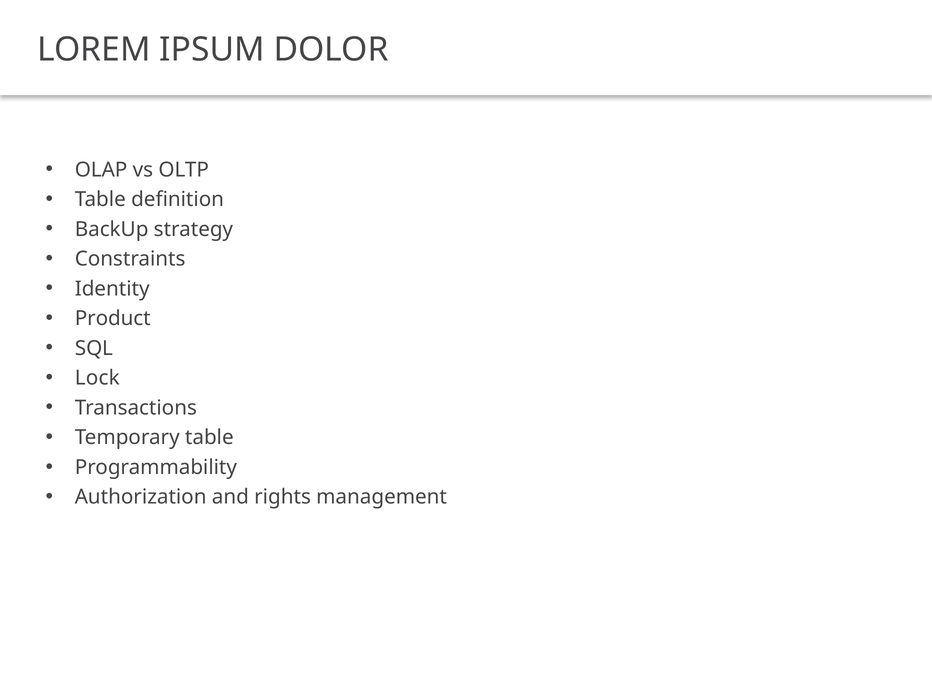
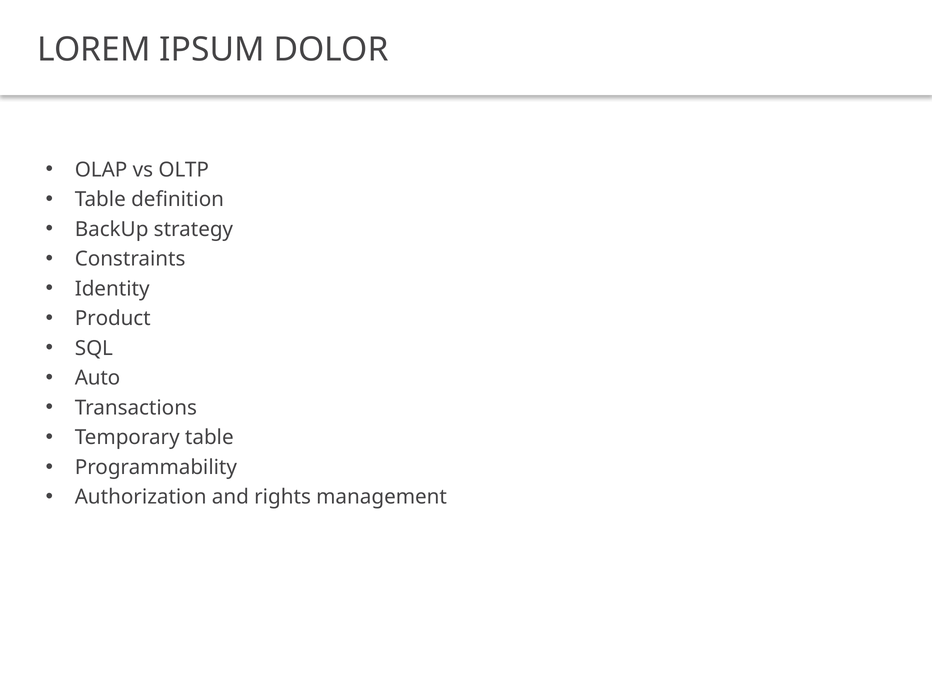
Lock: Lock -> Auto
